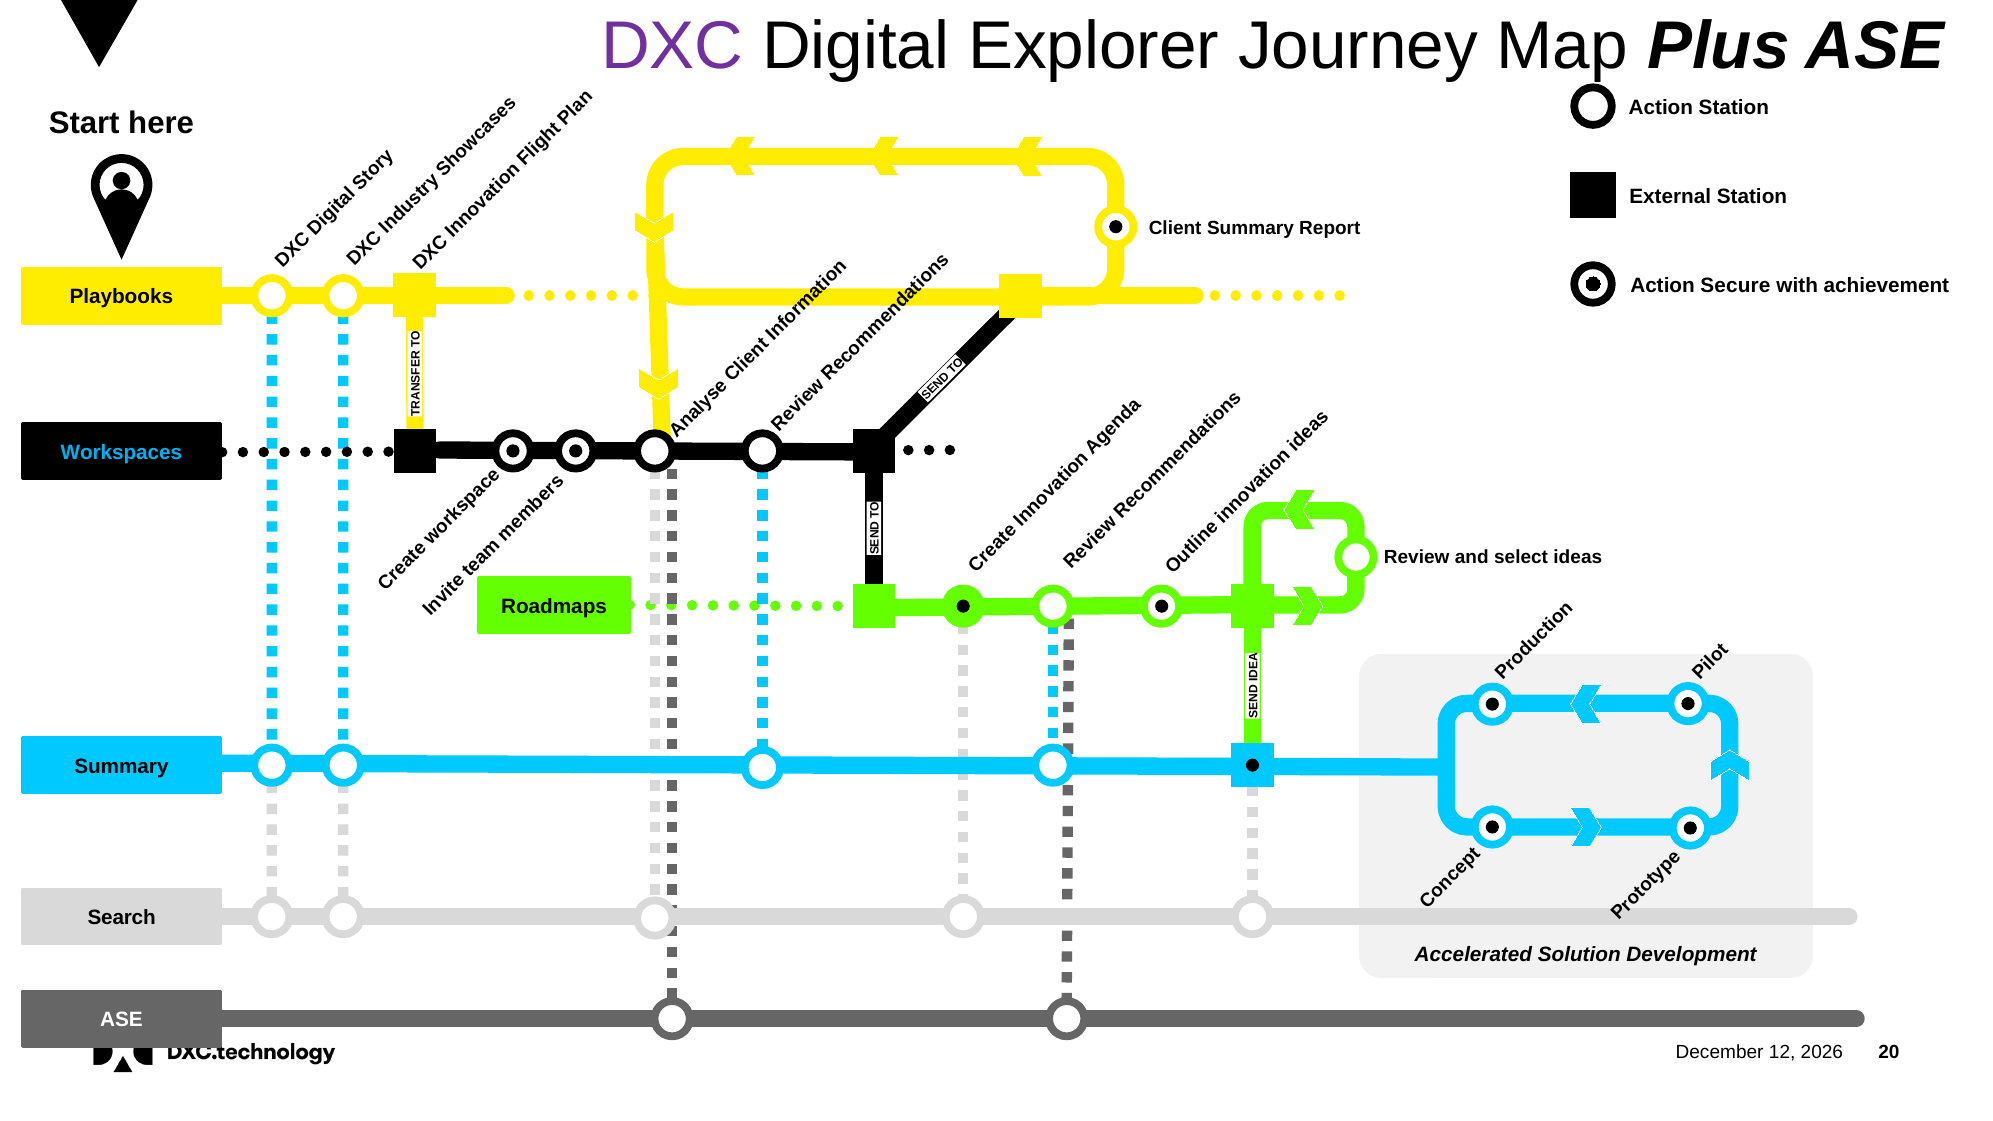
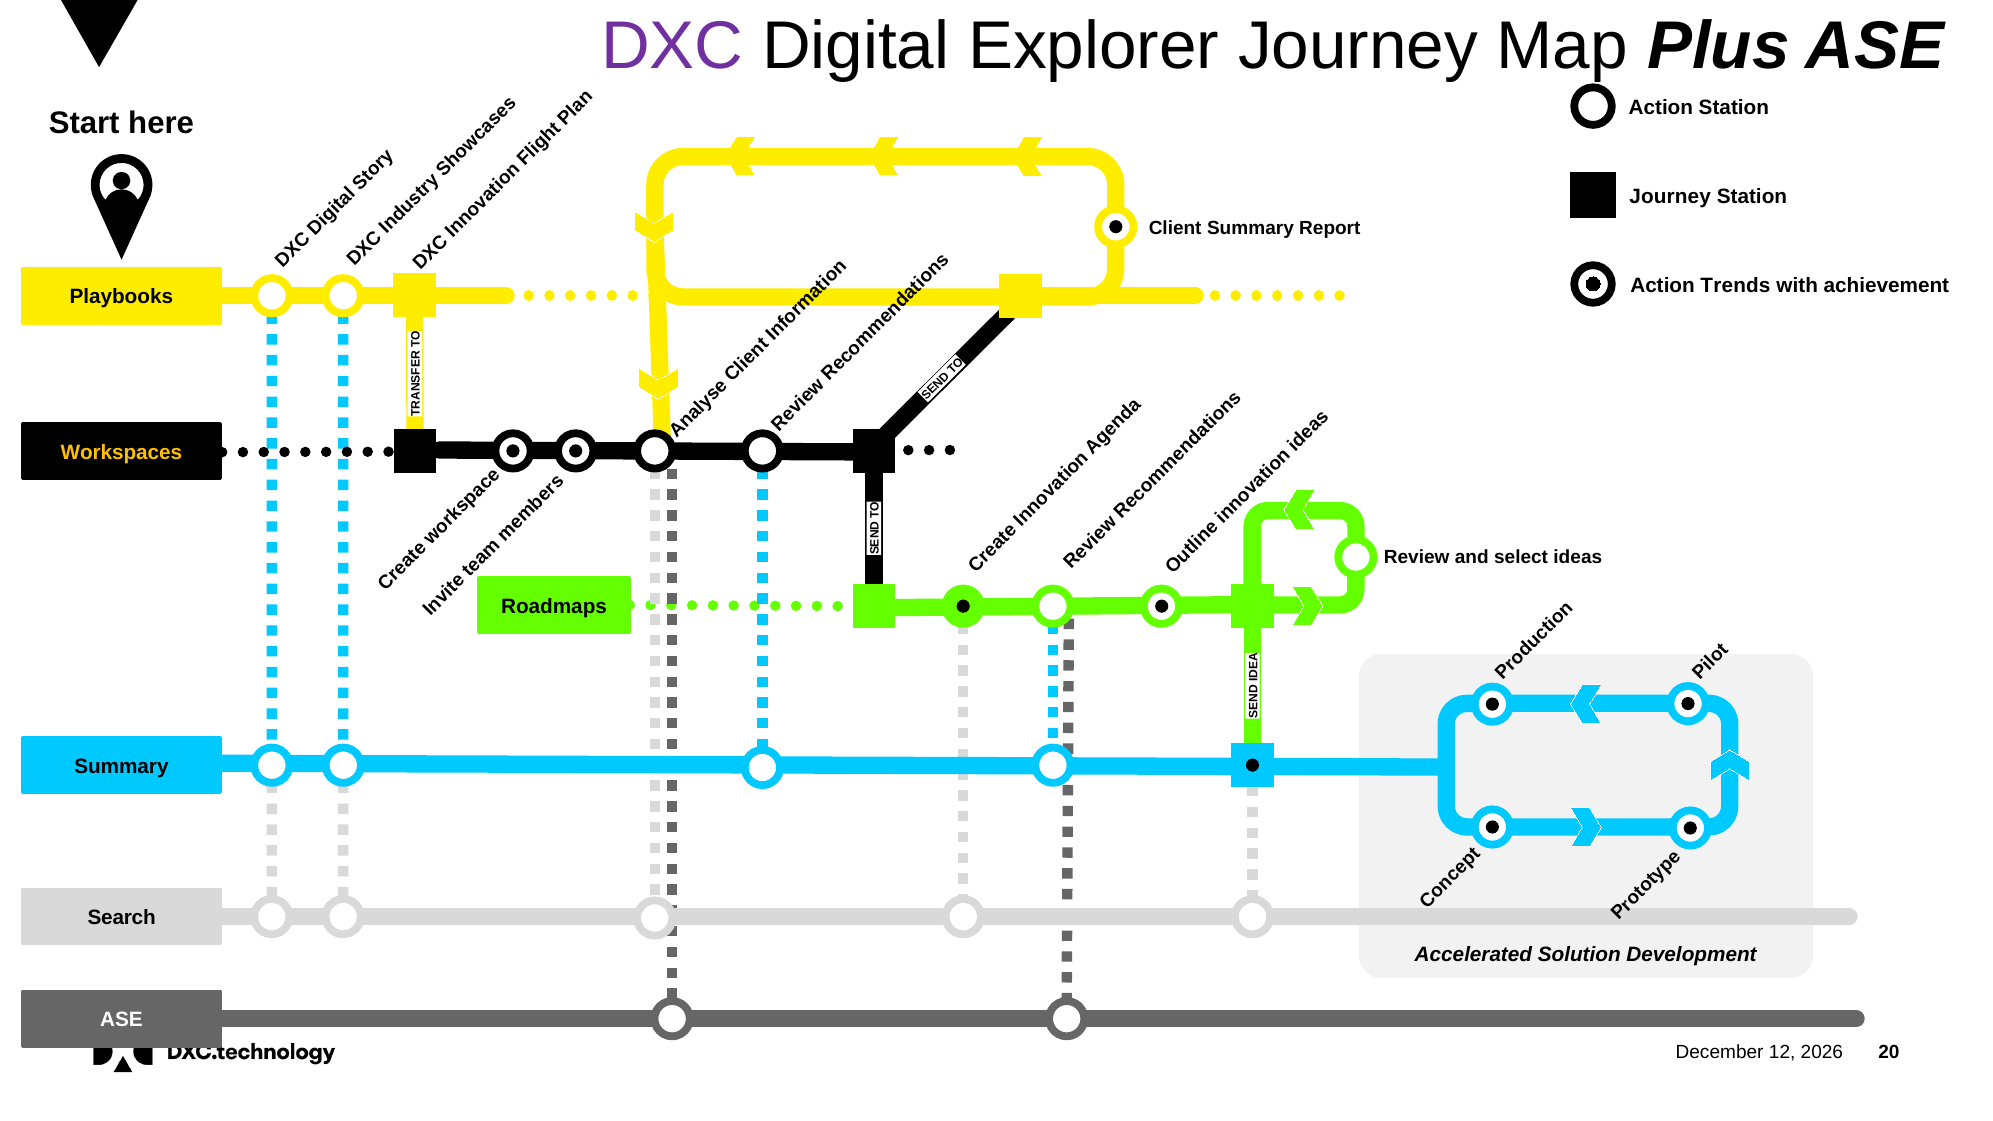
External at (1670, 196): External -> Journey
Secure: Secure -> Trends
Workspaces colour: light blue -> yellow
